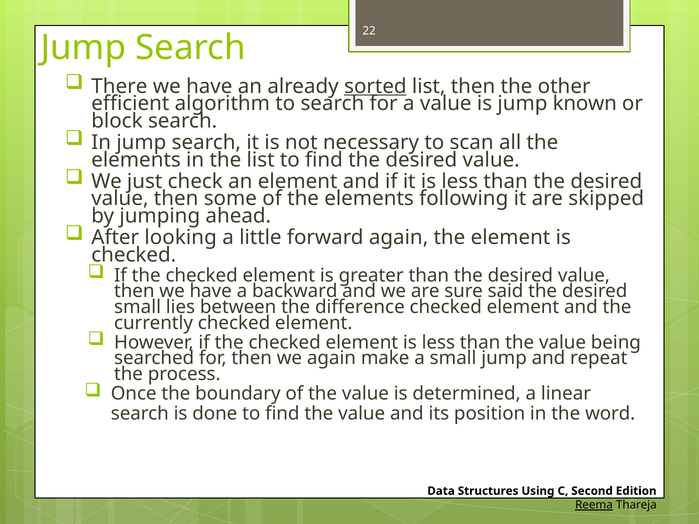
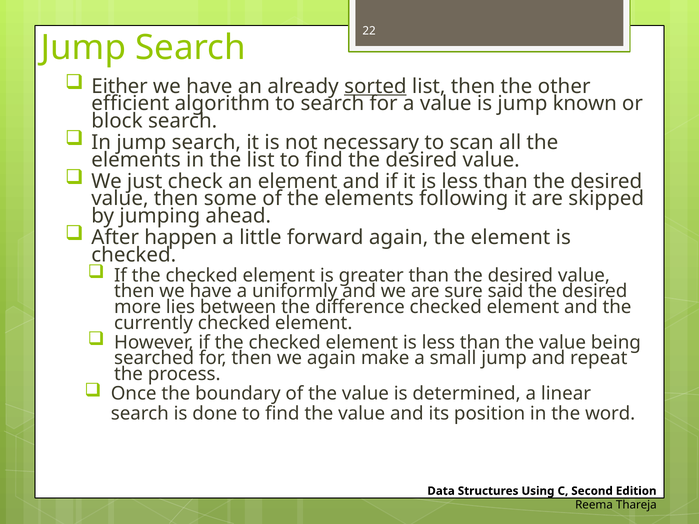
There: There -> Either
looking: looking -> happen
backward: backward -> uniformly
small at (138, 307): small -> more
Reema underline: present -> none
